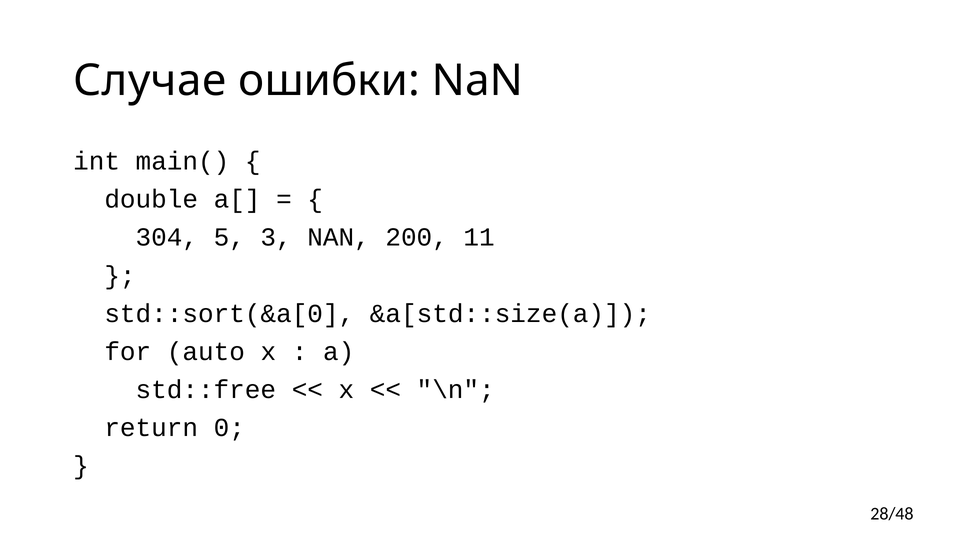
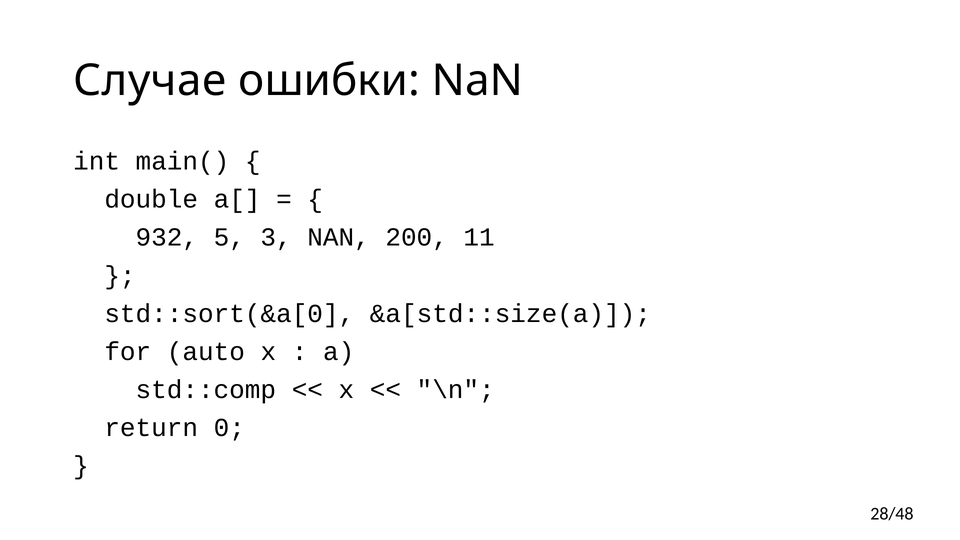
304: 304 -> 932
std::free: std::free -> std::comp
